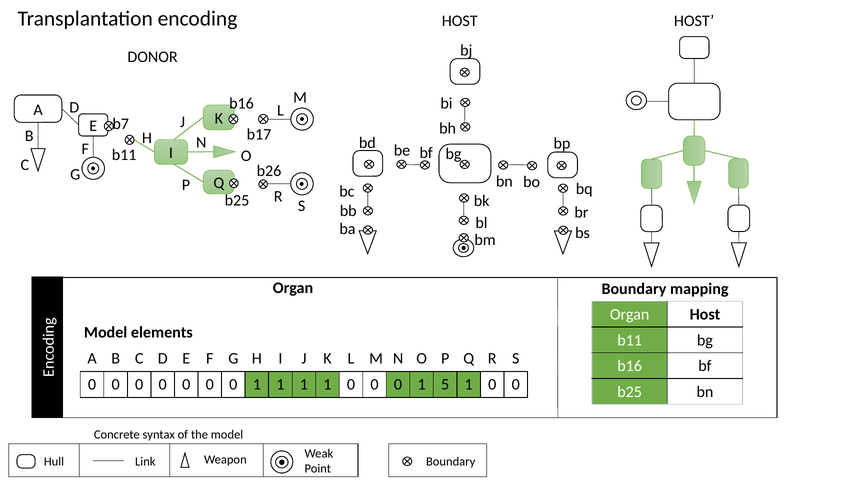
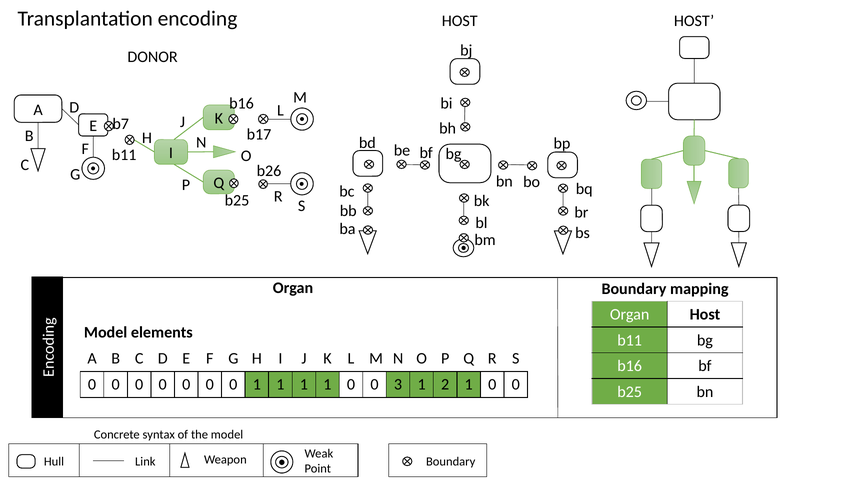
1 0 0 0: 0 -> 3
5: 5 -> 2
